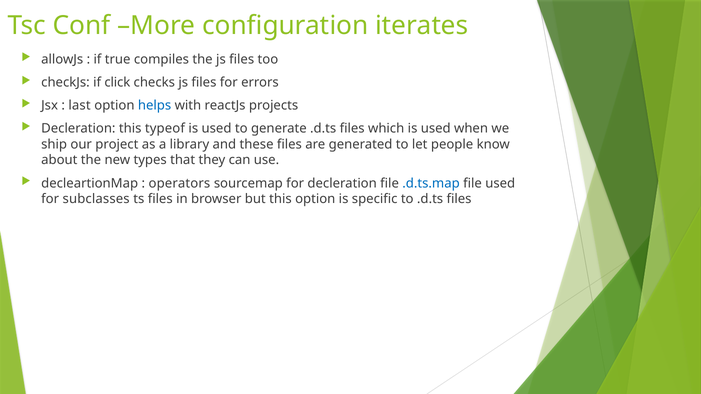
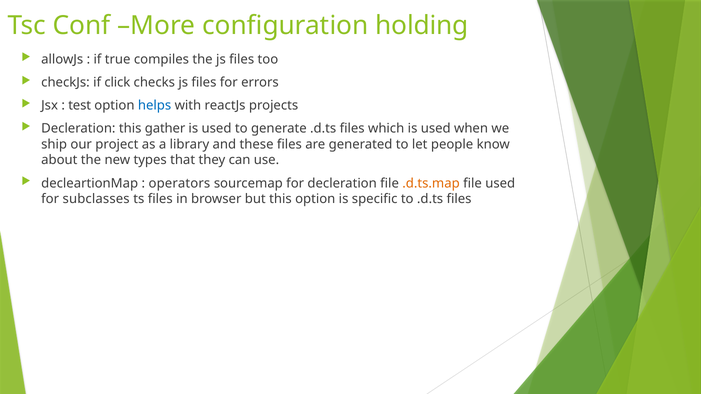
iterates: iterates -> holding
last: last -> test
typeof: typeof -> gather
.d.ts.map colour: blue -> orange
